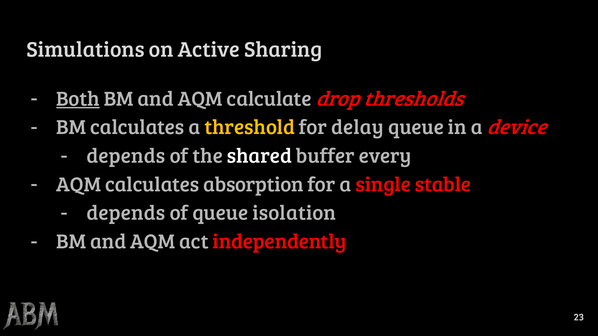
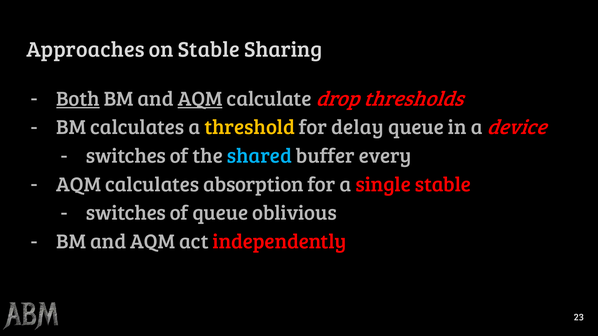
Simulations: Simulations -> Approaches
on Active: Active -> Stable
AQM at (200, 99) underline: none -> present
depends at (126, 156): depends -> switches
shared colour: white -> light blue
depends at (126, 213): depends -> switches
isolation: isolation -> oblivious
